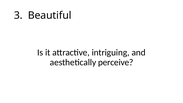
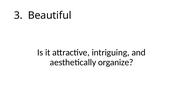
perceive: perceive -> organize
